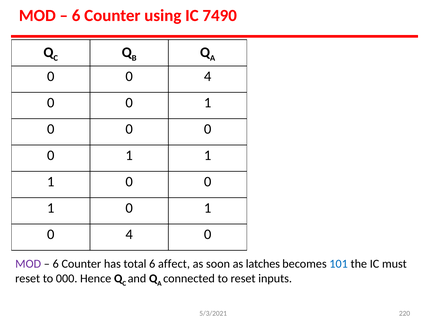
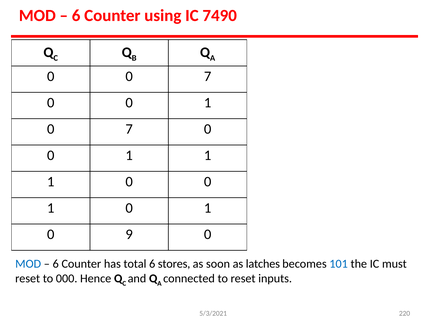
0 0 4: 4 -> 7
0 at (129, 129): 0 -> 7
4 at (129, 234): 4 -> 9
MOD at (28, 264) colour: purple -> blue
affect: affect -> stores
